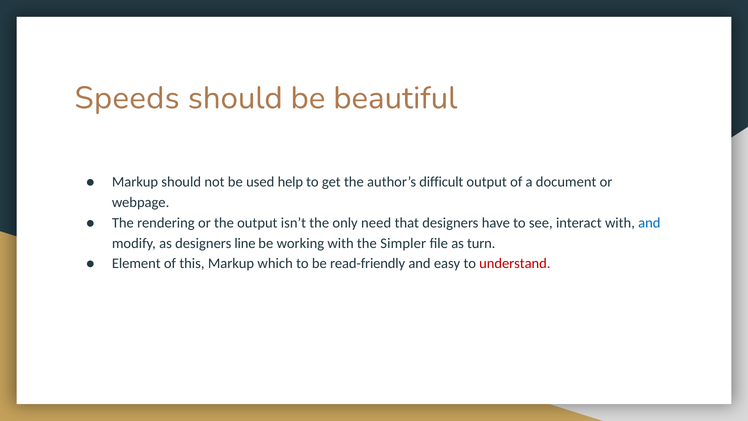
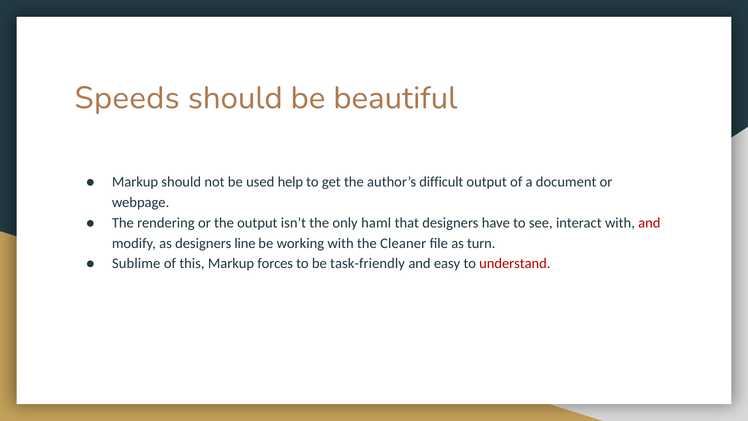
need: need -> haml
and at (649, 223) colour: blue -> red
Simpler: Simpler -> Cleaner
Element: Element -> Sublime
which: which -> forces
read-friendly: read-friendly -> task-friendly
